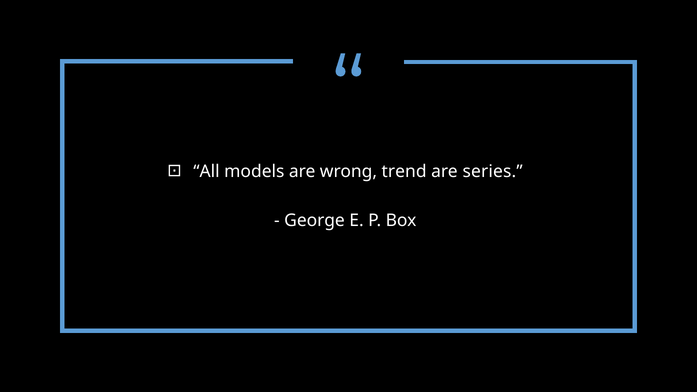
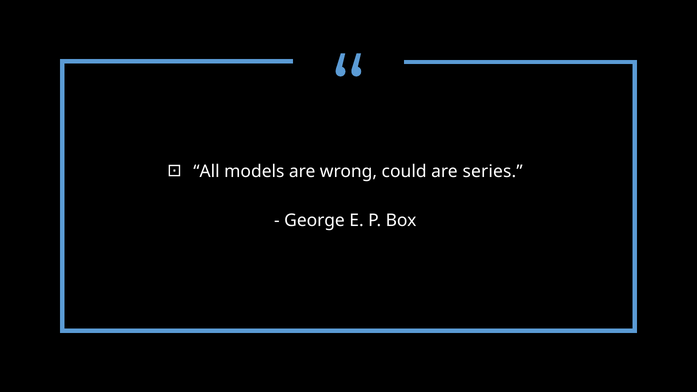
trend: trend -> could
